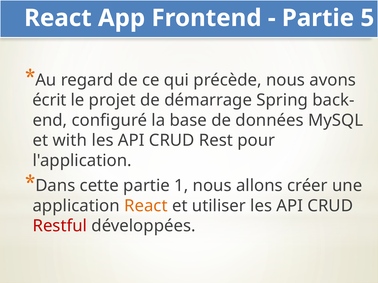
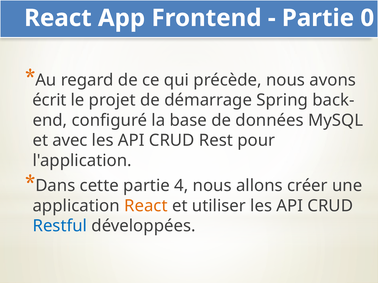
5: 5 -> 0
with: with -> avec
1: 1 -> 4
Restful colour: red -> blue
